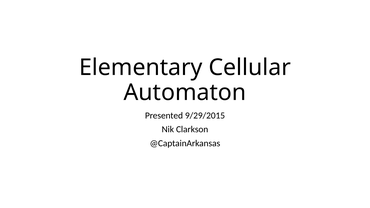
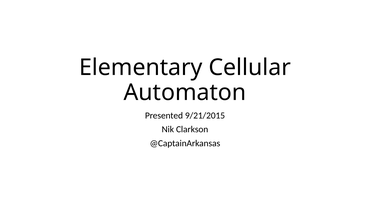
9/29/2015: 9/29/2015 -> 9/21/2015
